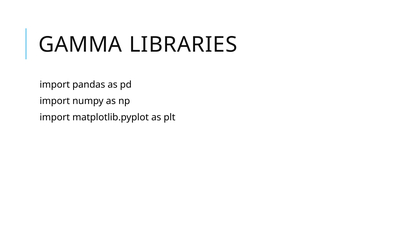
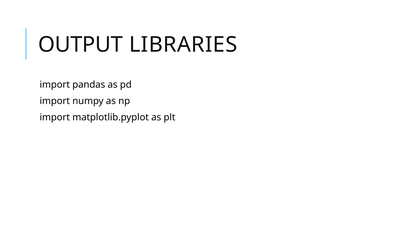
GAMMA: GAMMA -> OUTPUT
